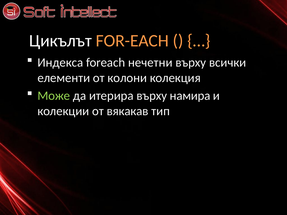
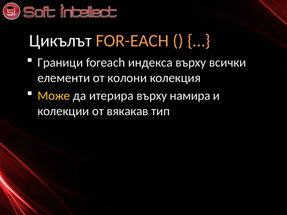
Индекса: Индекса -> Граници
нечетни: нечетни -> индекса
Може colour: light green -> yellow
